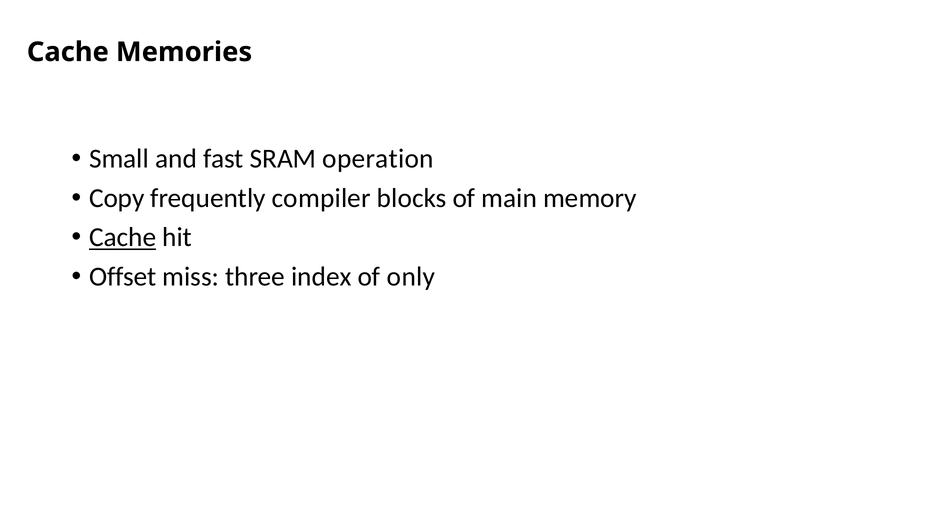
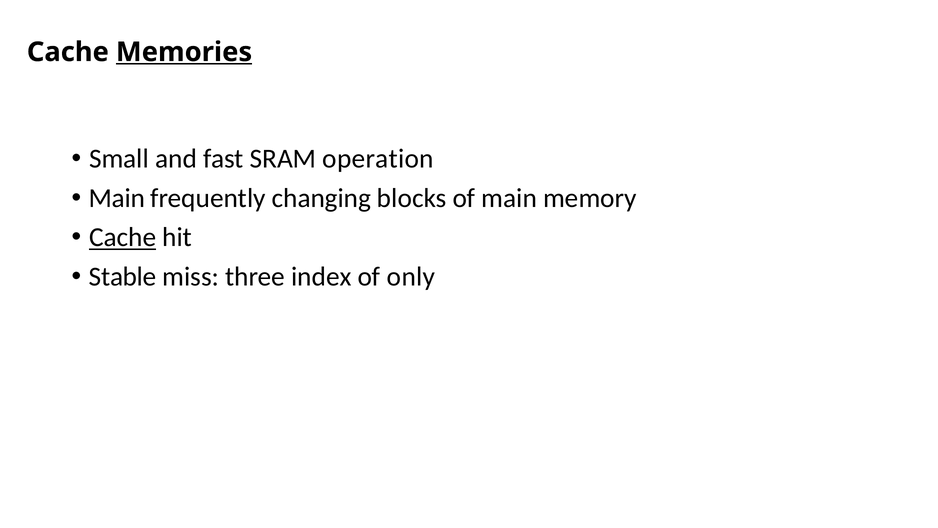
Memories underline: none -> present
Copy at (117, 198): Copy -> Main
compiler: compiler -> changing
Offset: Offset -> Stable
